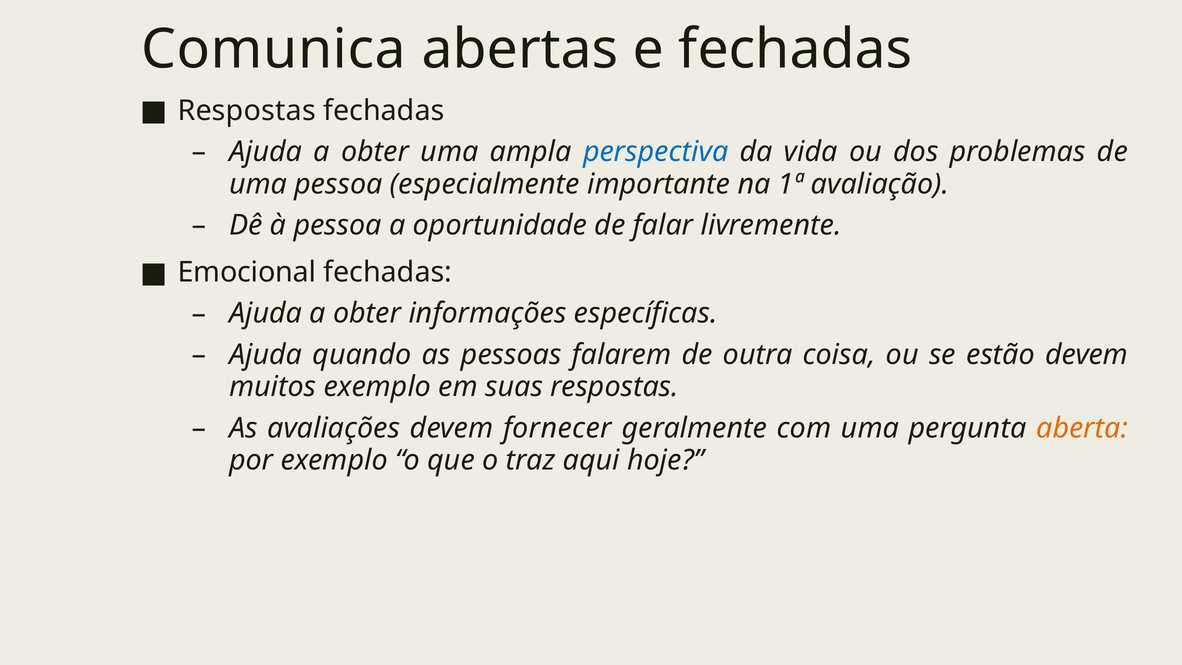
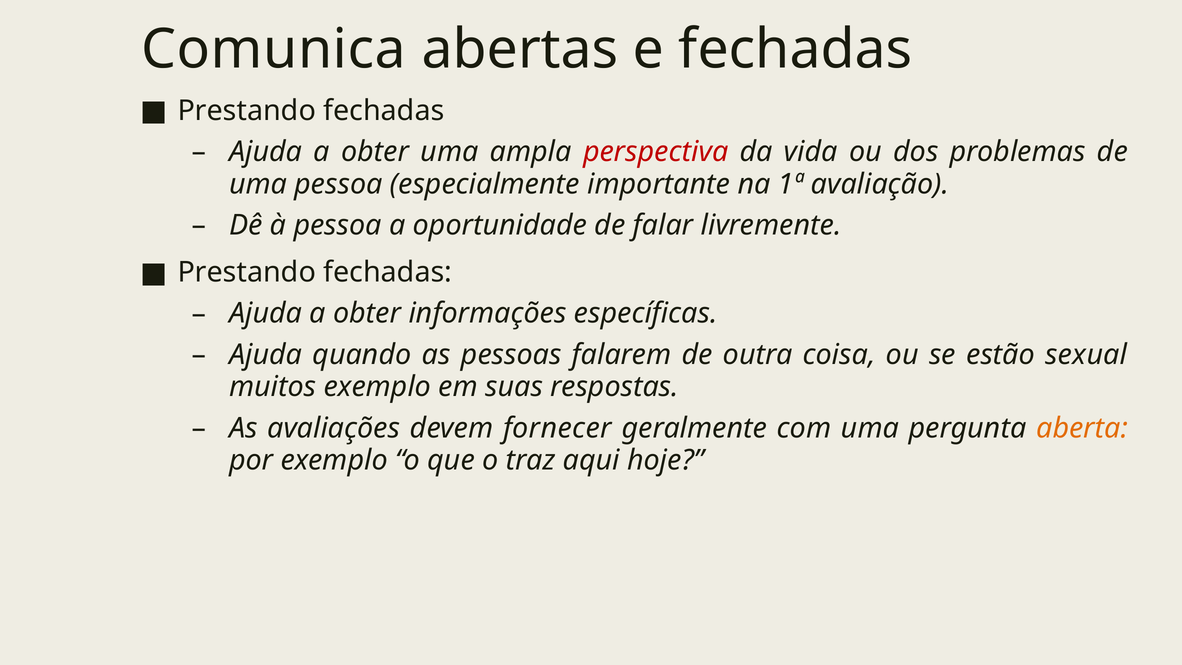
Respostas at (247, 111): Respostas -> Prestando
perspectiva colour: blue -> red
Emocional at (247, 272): Emocional -> Prestando
estão devem: devem -> sexual
